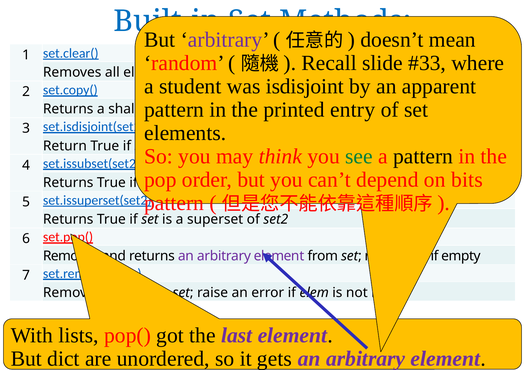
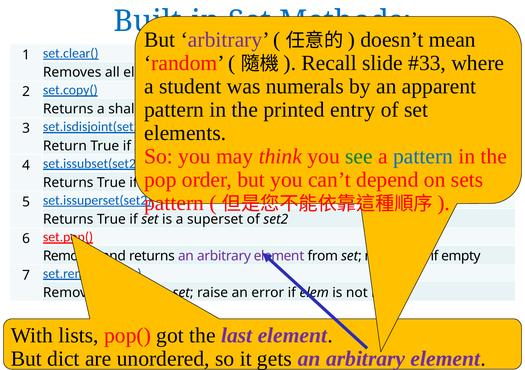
isdisjoint: isdisjoint -> numerals
pattern at (423, 156) colour: black -> blue
bits: bits -> sets
